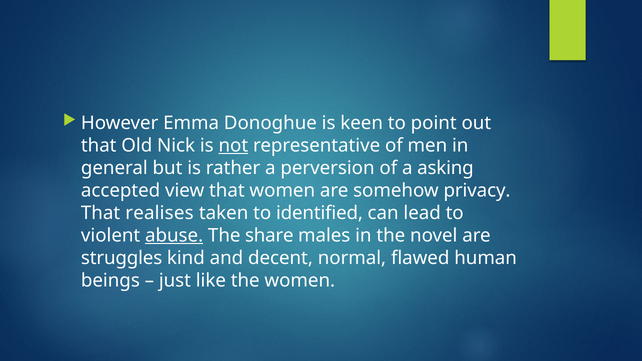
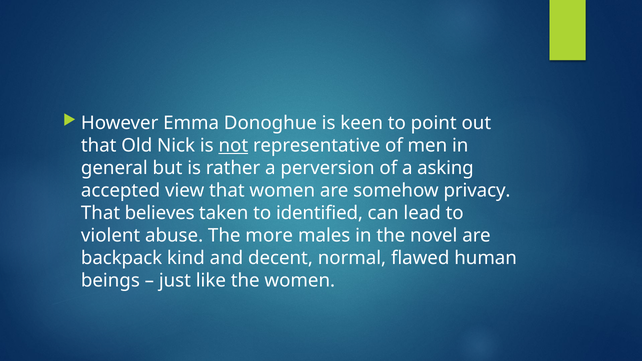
realises: realises -> believes
abuse underline: present -> none
share: share -> more
struggles: struggles -> backpack
